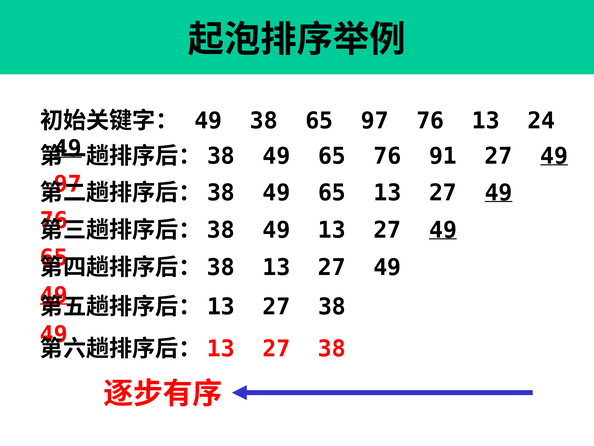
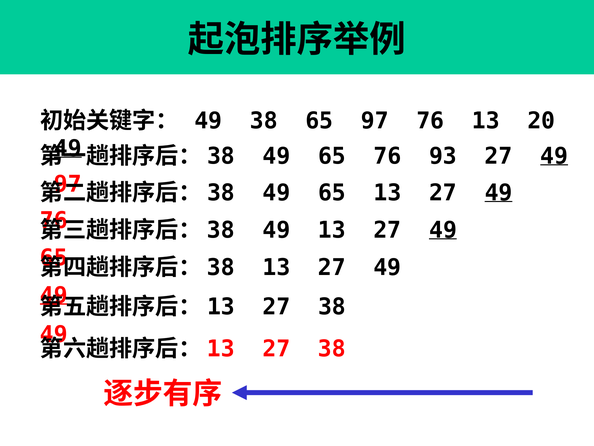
24: 24 -> 20
91: 91 -> 93
